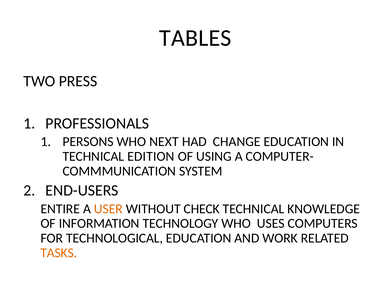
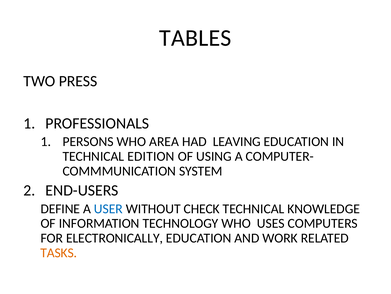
NEXT: NEXT -> AREA
CHANGE: CHANGE -> LEAVING
ENTIRE: ENTIRE -> DEFINE
USER colour: orange -> blue
TECHNOLOGICAL: TECHNOLOGICAL -> ELECTRONICALLY
